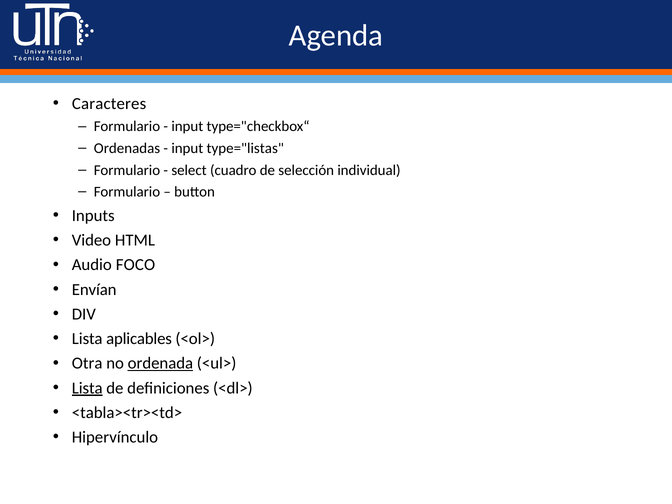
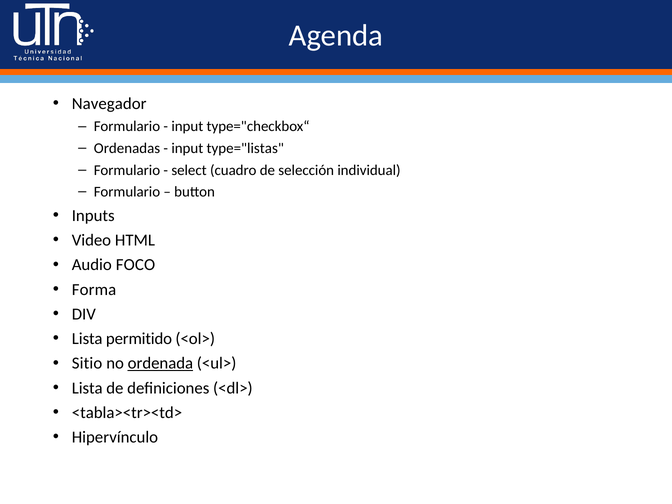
Caracteres: Caracteres -> Navegador
Envían: Envían -> Forma
aplicables: aplicables -> permitido
Otra: Otra -> Sitio
Lista at (87, 388) underline: present -> none
